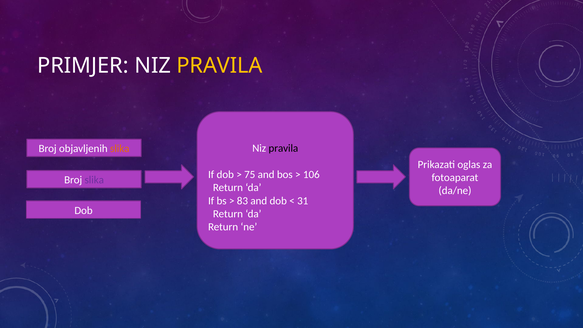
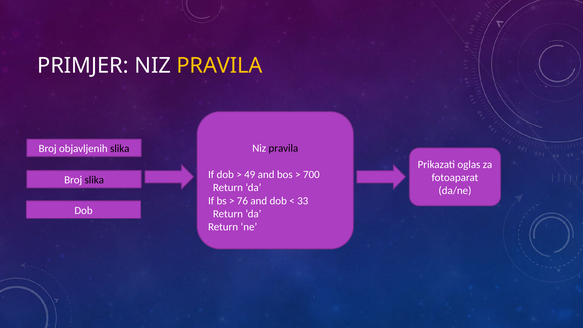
slika at (120, 149) colour: orange -> black
75: 75 -> 49
106: 106 -> 700
slika at (94, 180) colour: purple -> black
83: 83 -> 76
31: 31 -> 33
